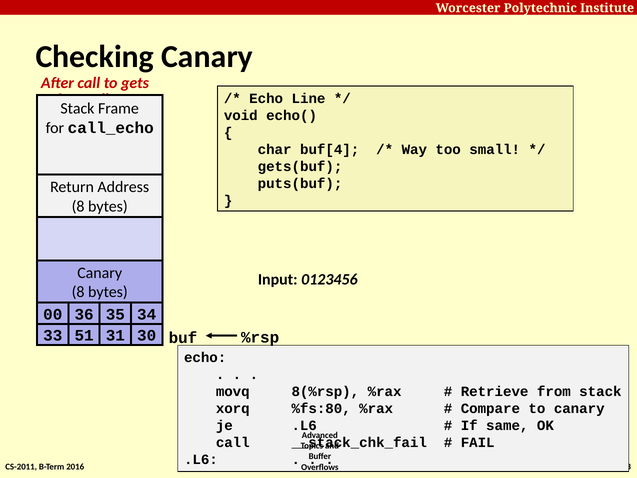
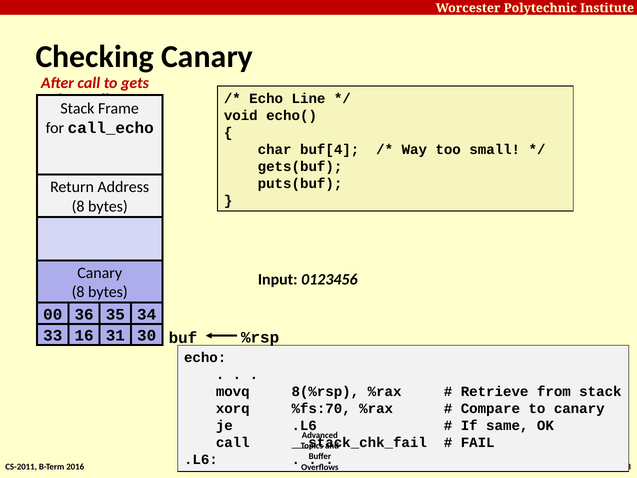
51: 51 -> 16
%fs:80: %fs:80 -> %fs:70
